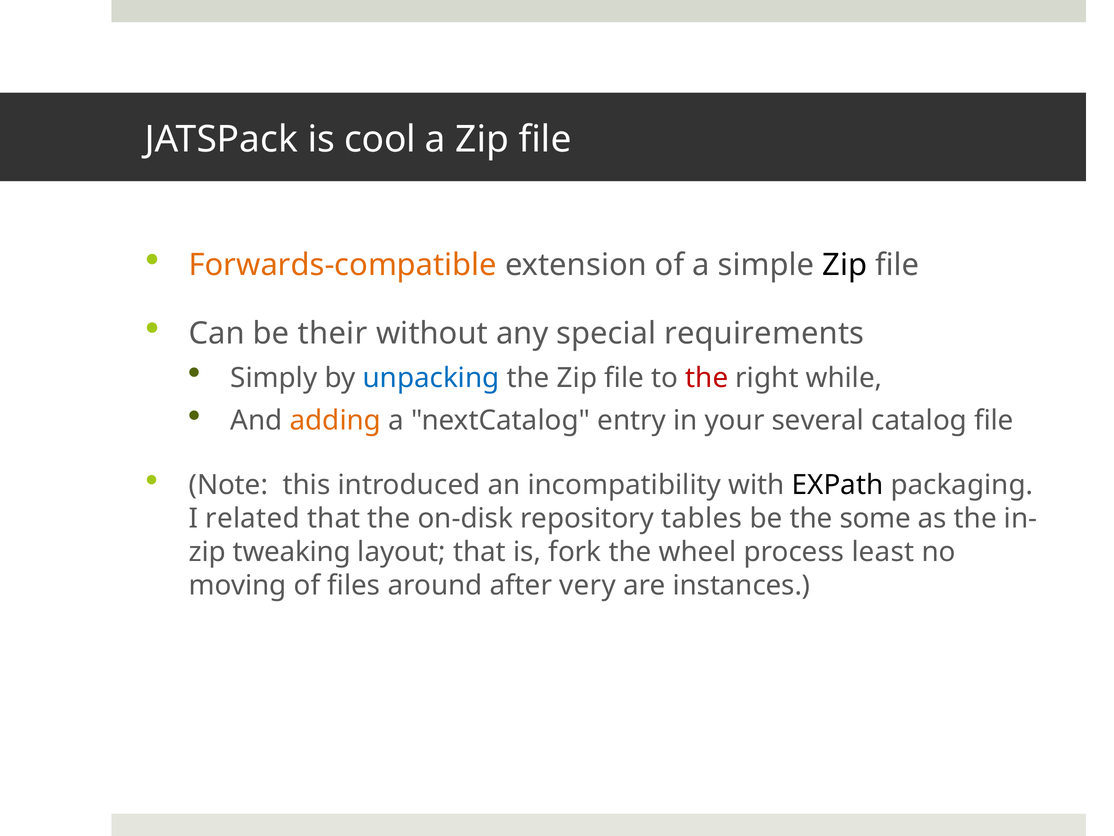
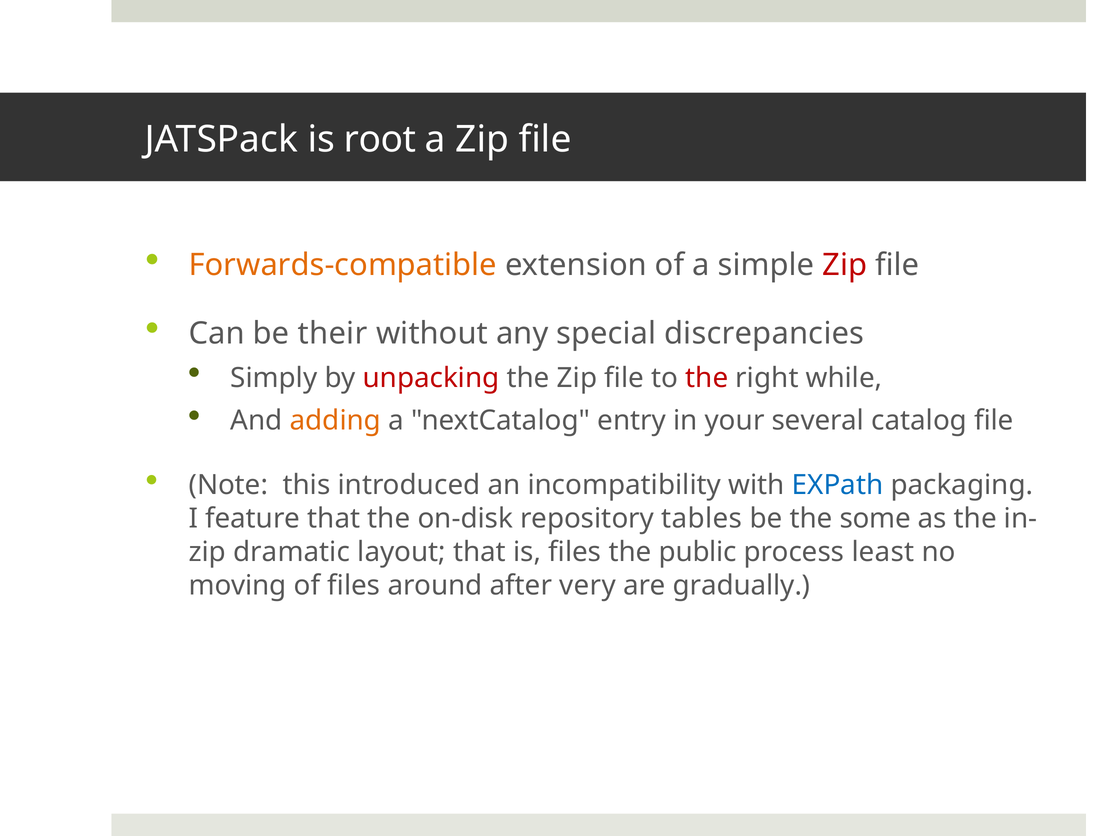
cool: cool -> root
Zip at (845, 265) colour: black -> red
requirements: requirements -> discrepancies
unpacking colour: blue -> red
EXPath colour: black -> blue
related: related -> feature
tweaking: tweaking -> dramatic
is fork: fork -> files
wheel: wheel -> public
instances: instances -> gradually
